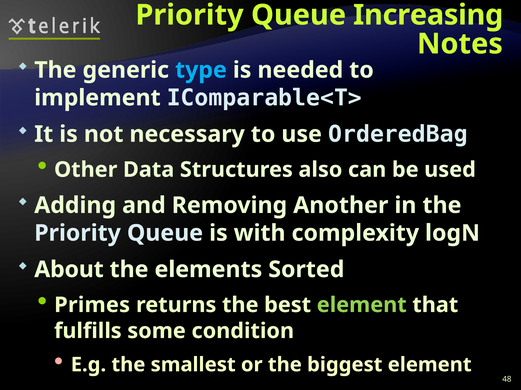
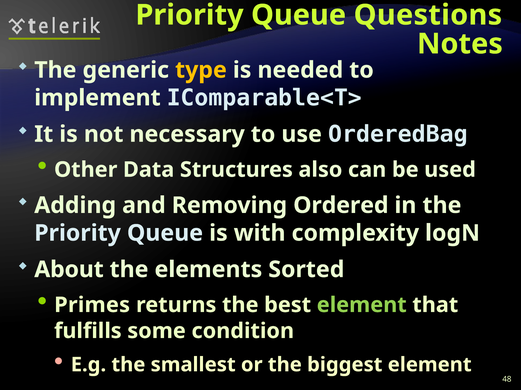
Increasing: Increasing -> Questions
type colour: light blue -> yellow
Another: Another -> Ordered
